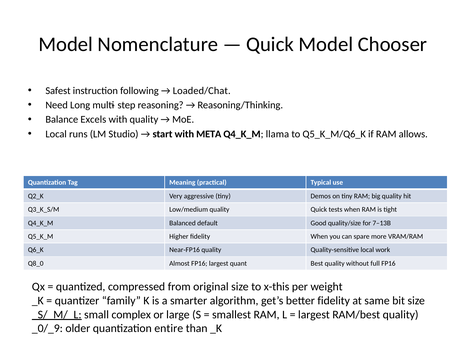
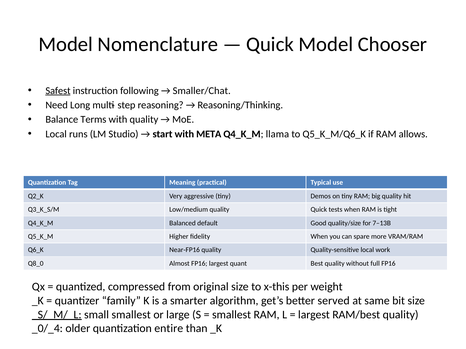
Safest underline: none -> present
Loaded/Chat: Loaded/Chat -> Smaller/Chat
Excels: Excels -> Terms
better fidelity: fidelity -> served
small complex: complex -> smallest
_0/_9: _0/_9 -> _0/_4
